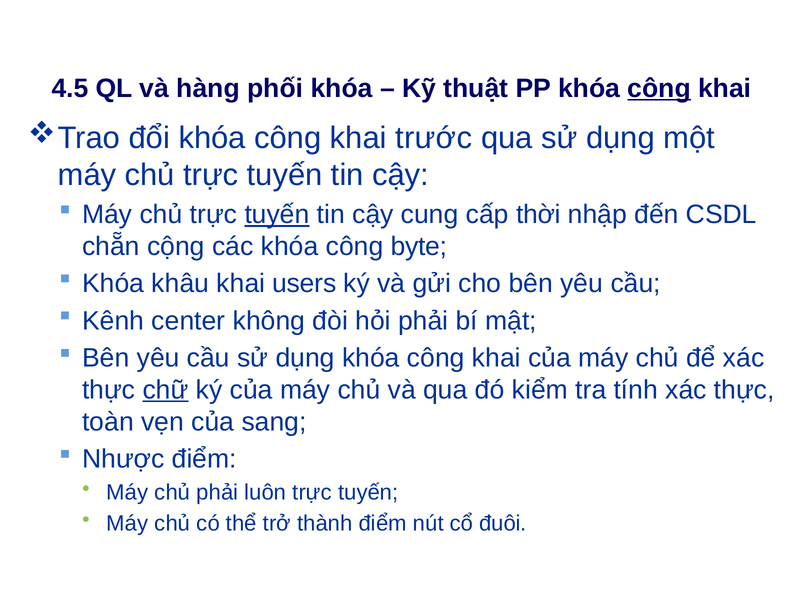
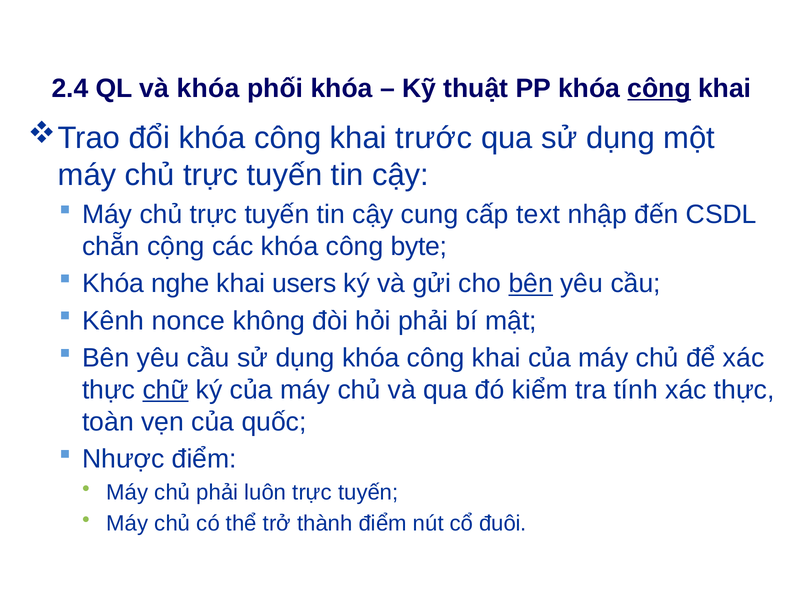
4.5: 4.5 -> 2.4
và hàng: hàng -> khóa
tuyến at (277, 215) underline: present -> none
thời: thời -> text
khâu: khâu -> nghe
bên at (531, 284) underline: none -> present
center: center -> nonce
sang: sang -> quốc
